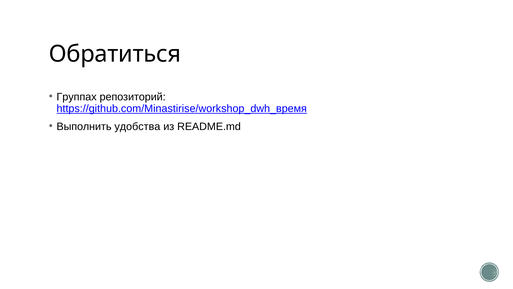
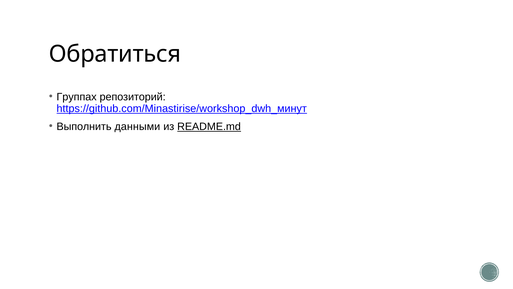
https://github.com/Minastirise/workshop_dwh_время: https://github.com/Minastirise/workshop_dwh_время -> https://github.com/Minastirise/workshop_dwh_минут
удобства: удобства -> данными
README.md underline: none -> present
